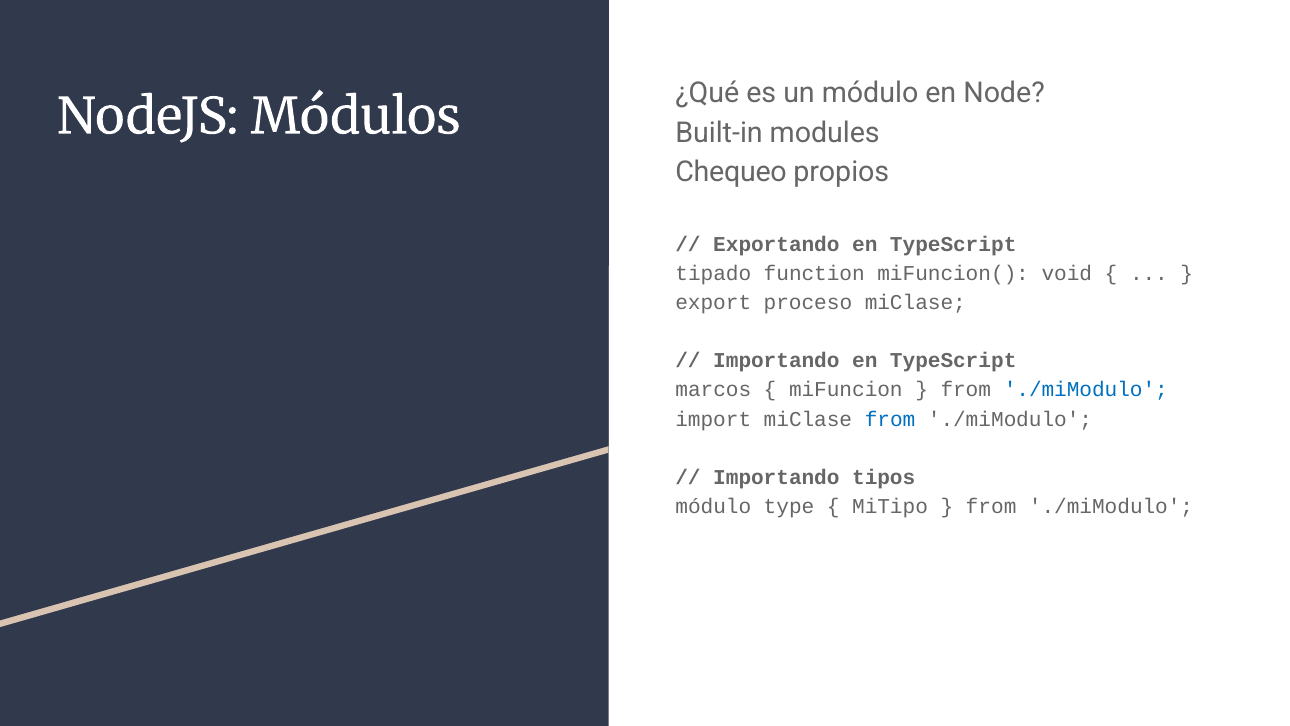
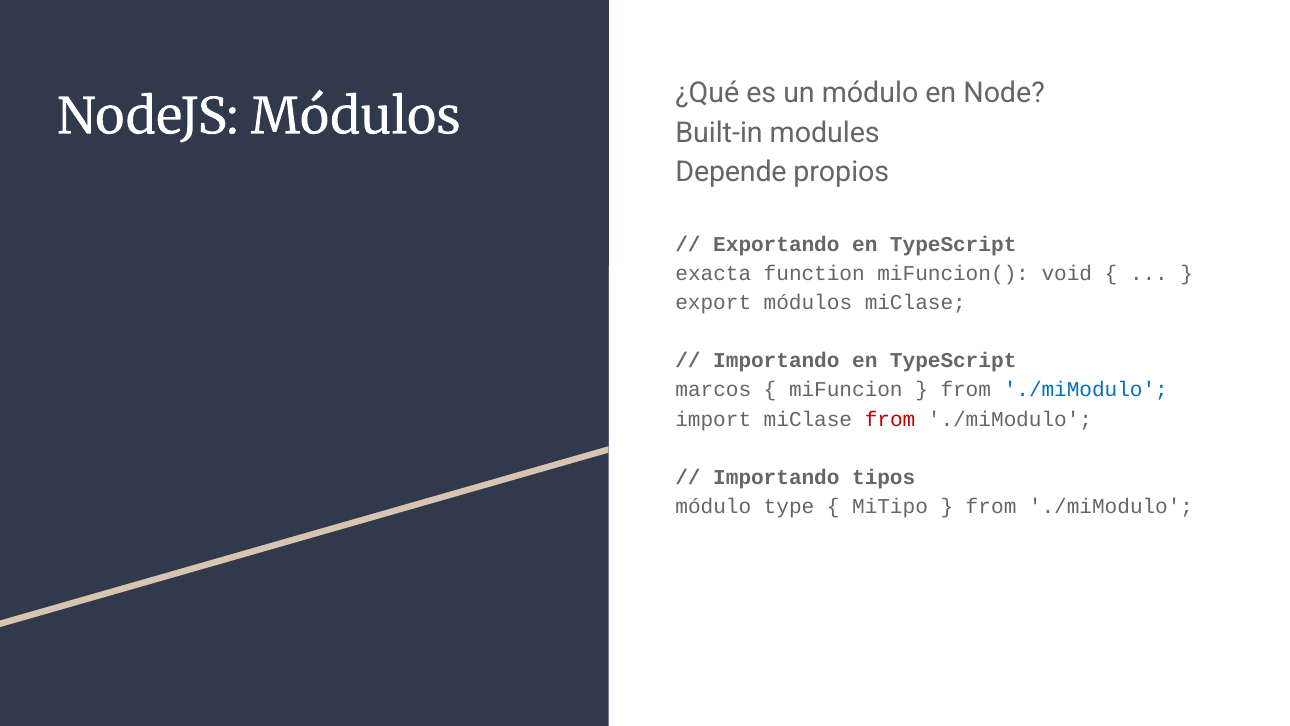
Chequeo: Chequeo -> Depende
tipado: tipado -> exacta
export proceso: proceso -> módulos
from at (890, 419) colour: blue -> red
